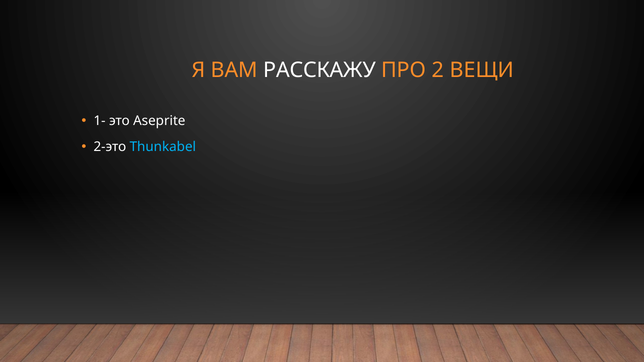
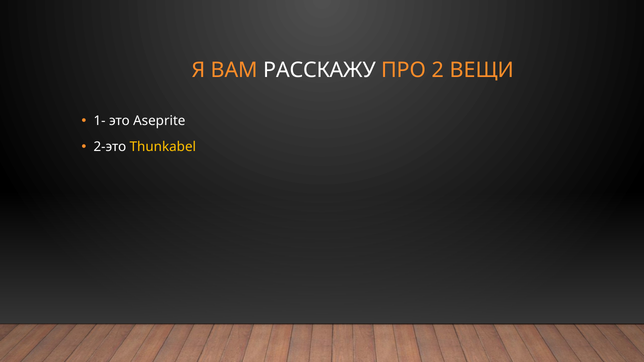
Thunkabel colour: light blue -> yellow
